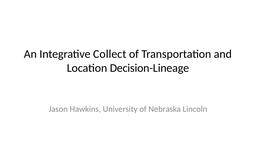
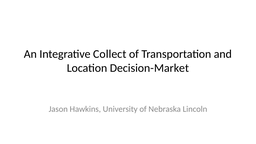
Decision-Lineage: Decision-Lineage -> Decision-Market
